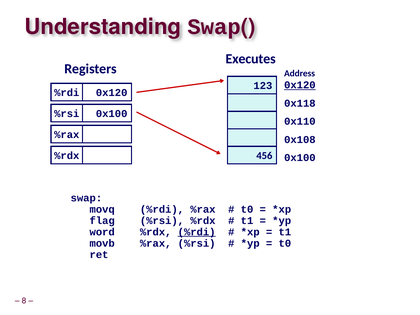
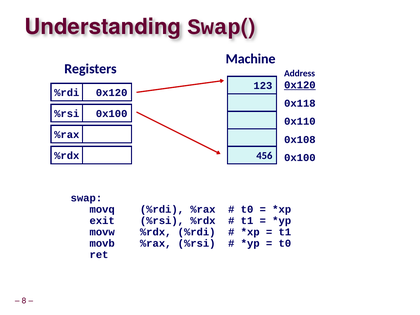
Executes: Executes -> Machine
flag: flag -> exit
word: word -> movw
%rdi at (197, 232) underline: present -> none
